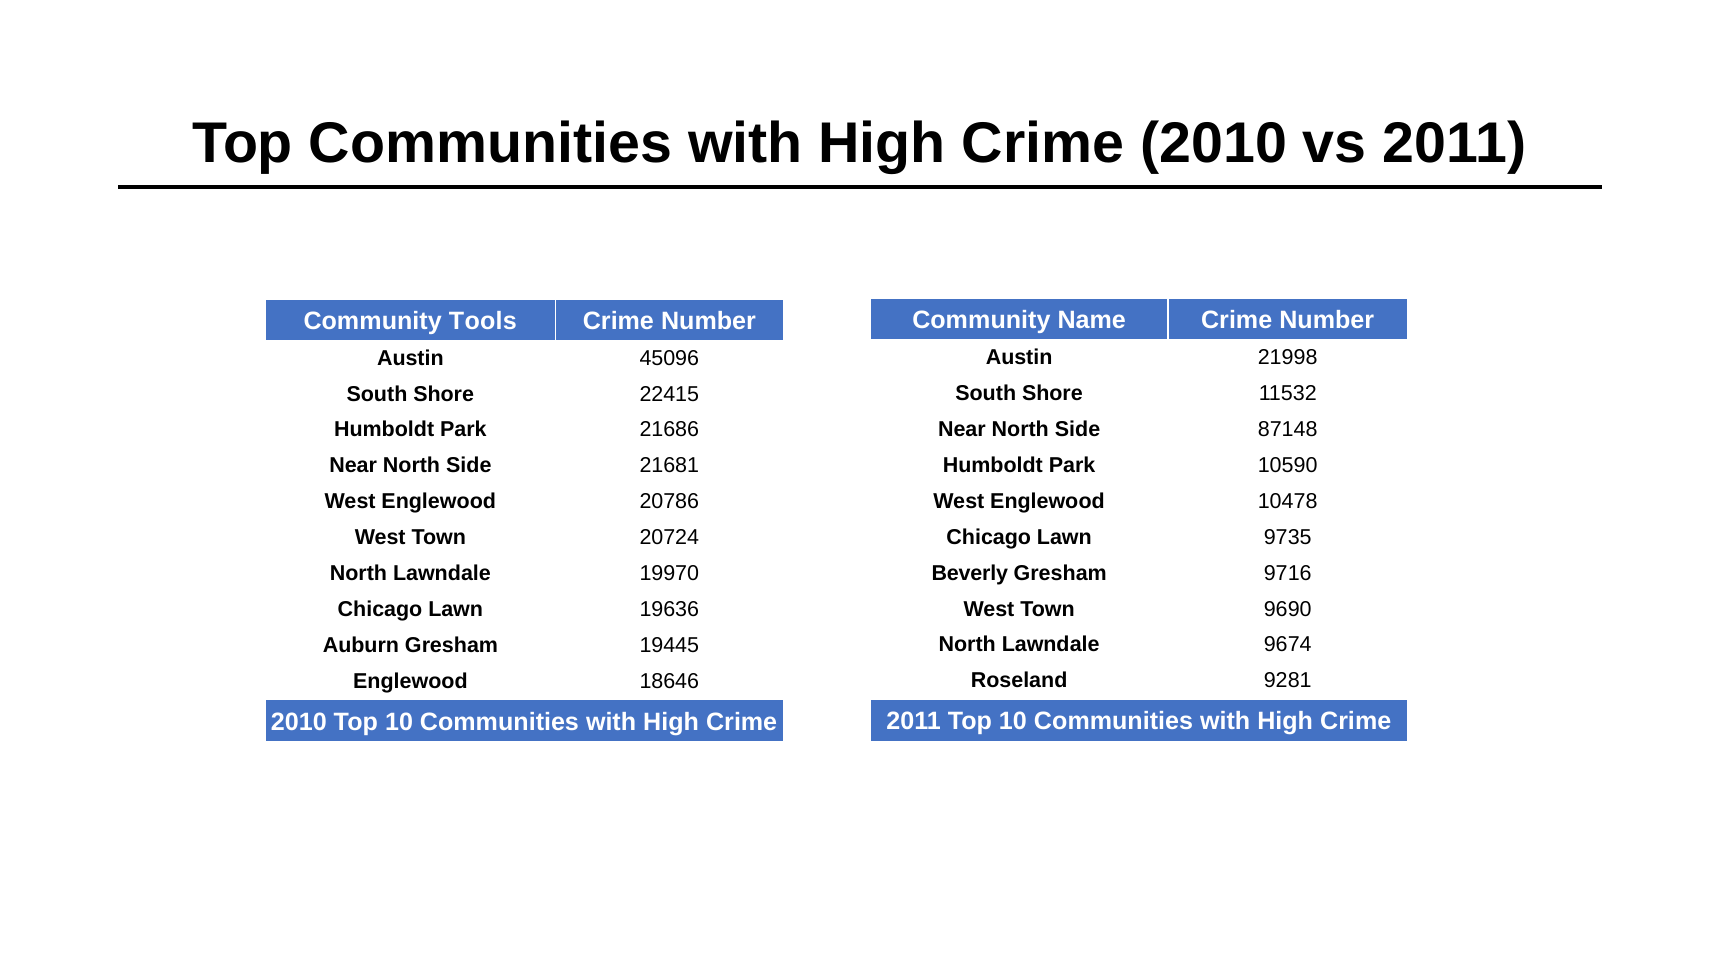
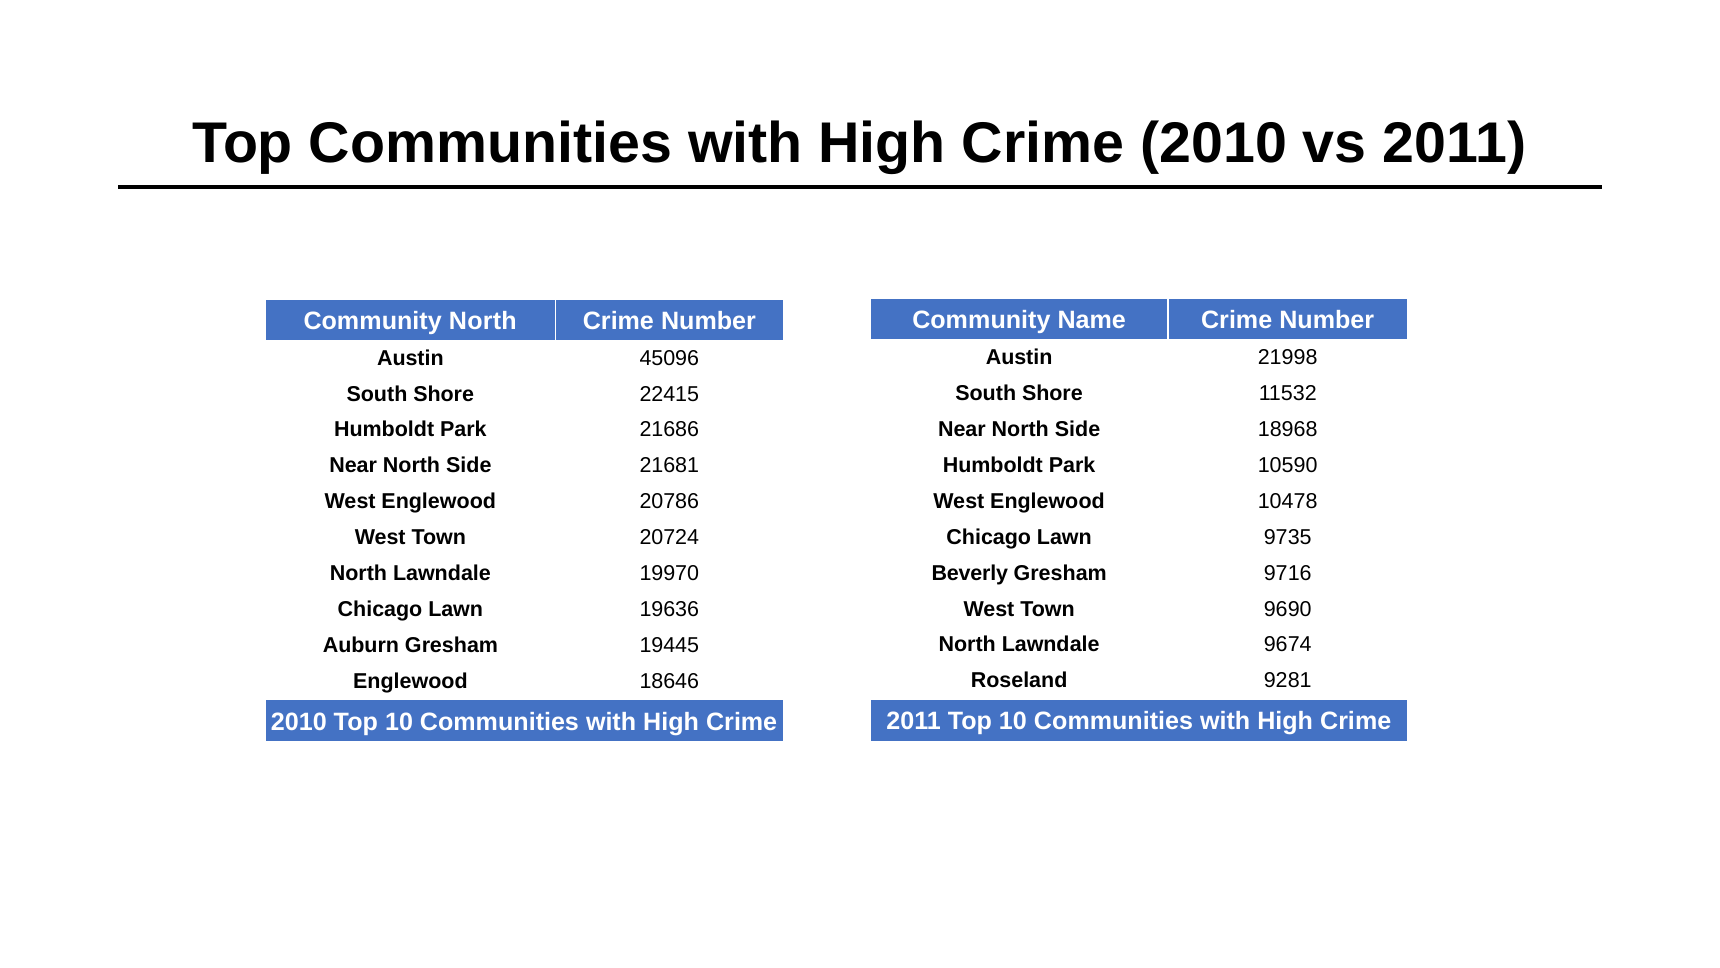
Community Tools: Tools -> North
87148: 87148 -> 18968
